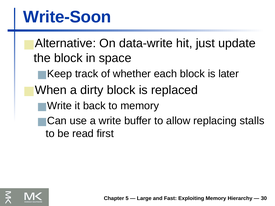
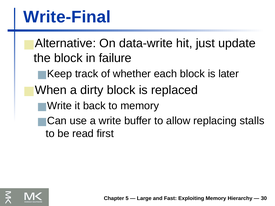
Write-Soon: Write-Soon -> Write-Final
space: space -> failure
